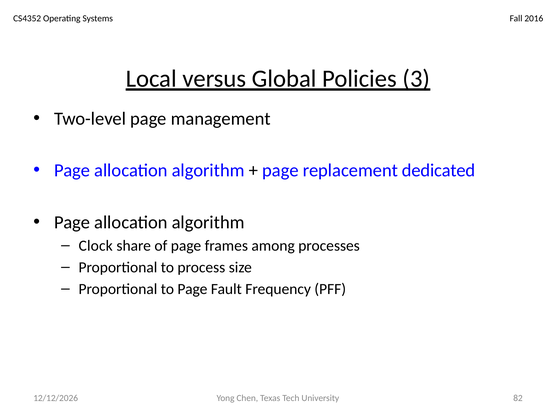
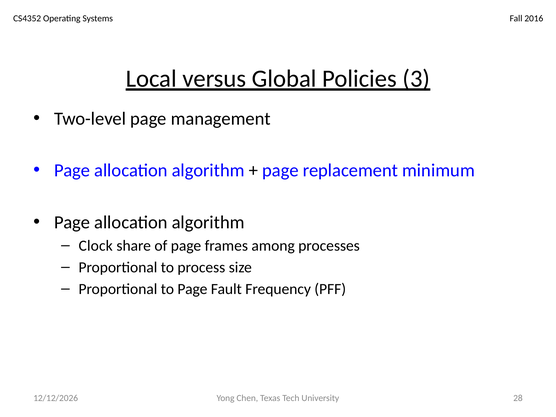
dedicated: dedicated -> minimum
82: 82 -> 28
